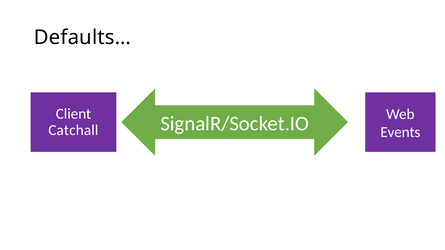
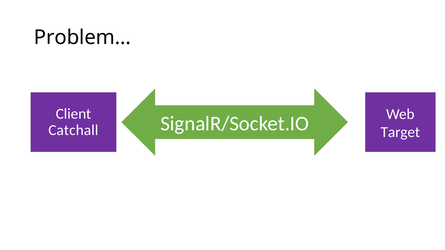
Defaults…: Defaults… -> Problem…
Events: Events -> Target
